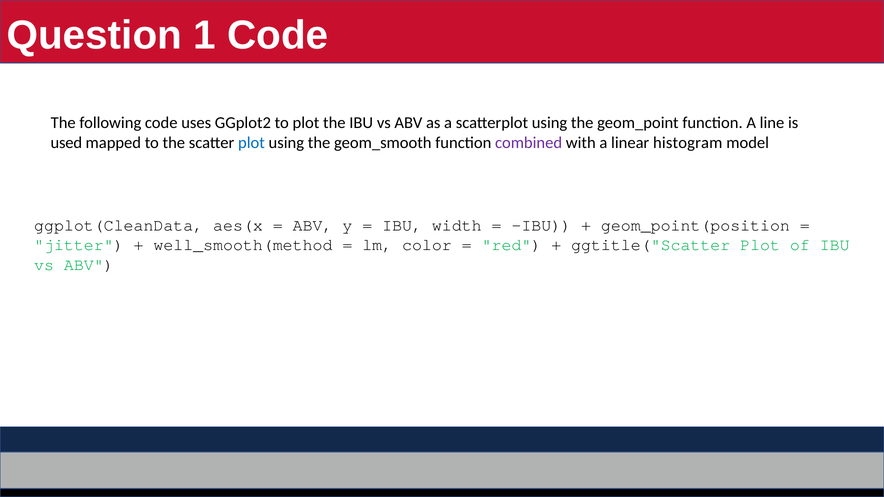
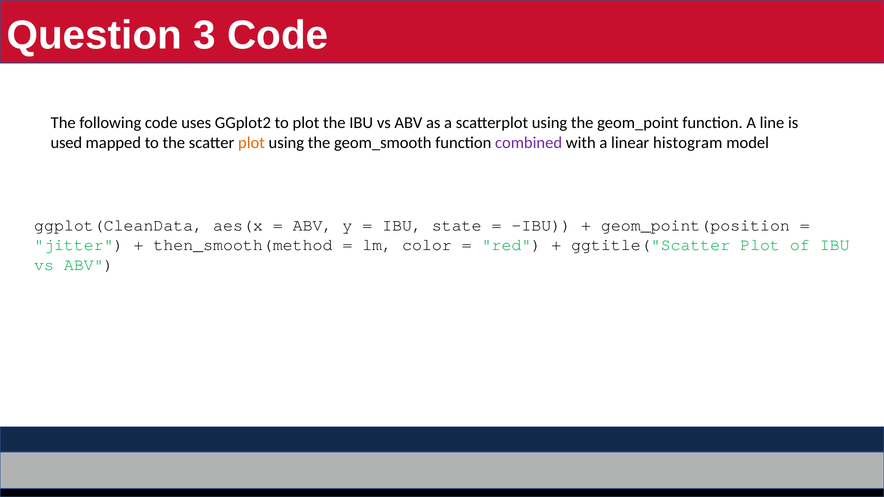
1: 1 -> 3
plot at (251, 143) colour: blue -> orange
width: width -> state
well_smooth(method: well_smooth(method -> then_smooth(method
